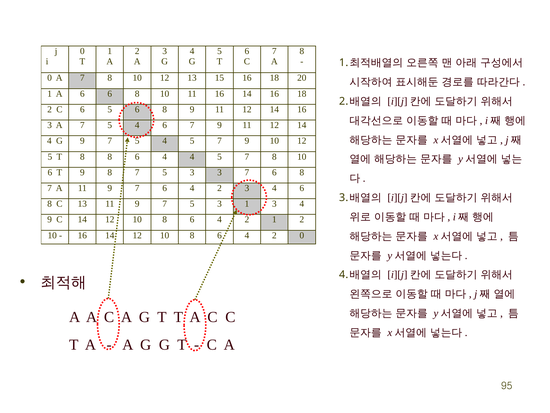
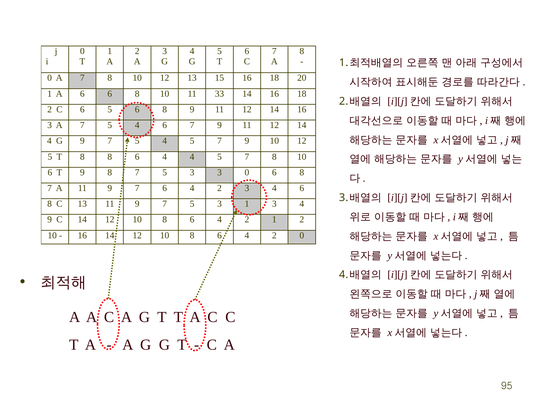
11 16: 16 -> 33
3 7: 7 -> 0
